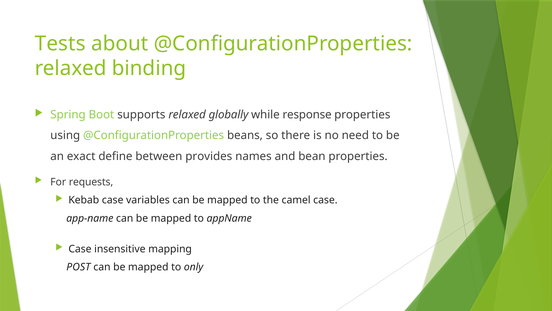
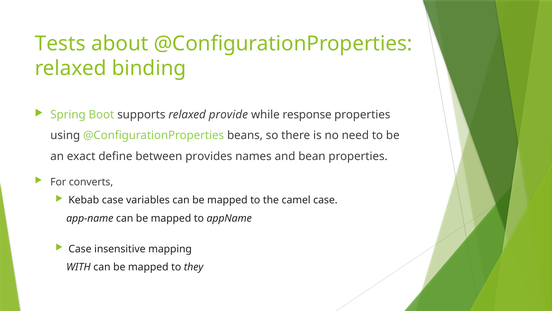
globally: globally -> provide
requests: requests -> converts
POST: POST -> WITH
only: only -> they
